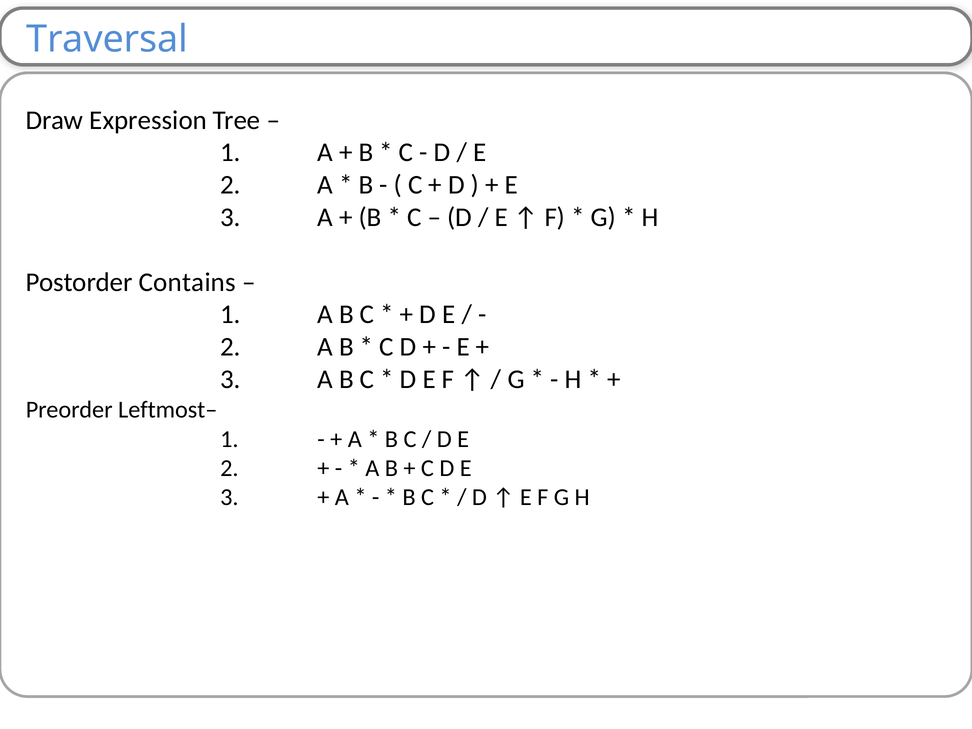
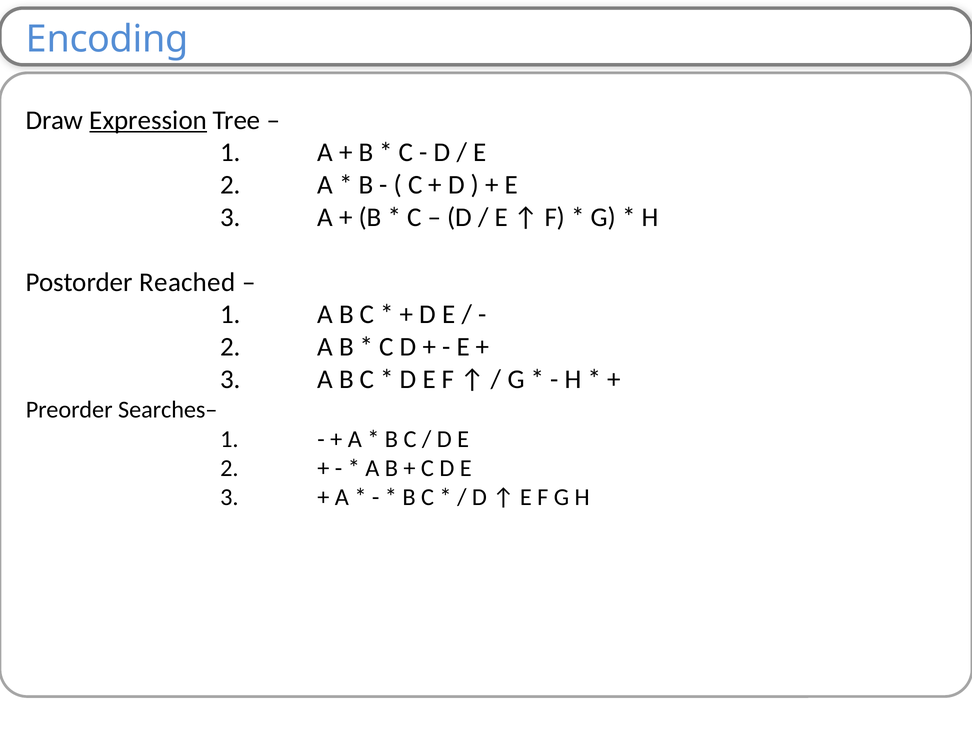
Traversal: Traversal -> Encoding
Expression underline: none -> present
Contains: Contains -> Reached
Leftmost–: Leftmost– -> Searches–
